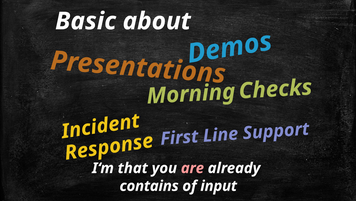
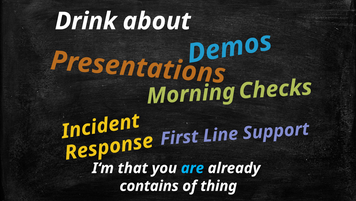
Basic: Basic -> Drink
are colour: pink -> light blue
input: input -> thing
